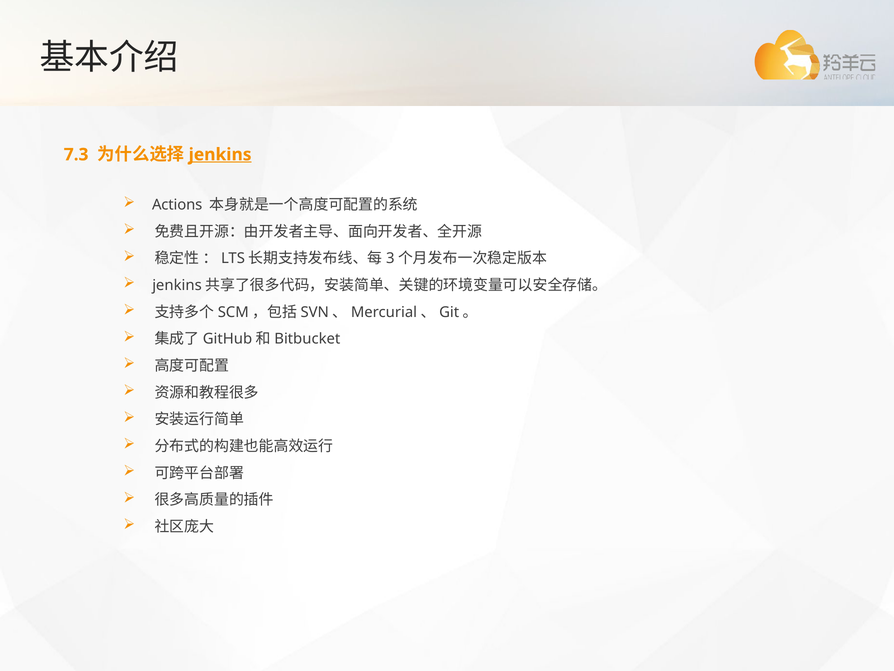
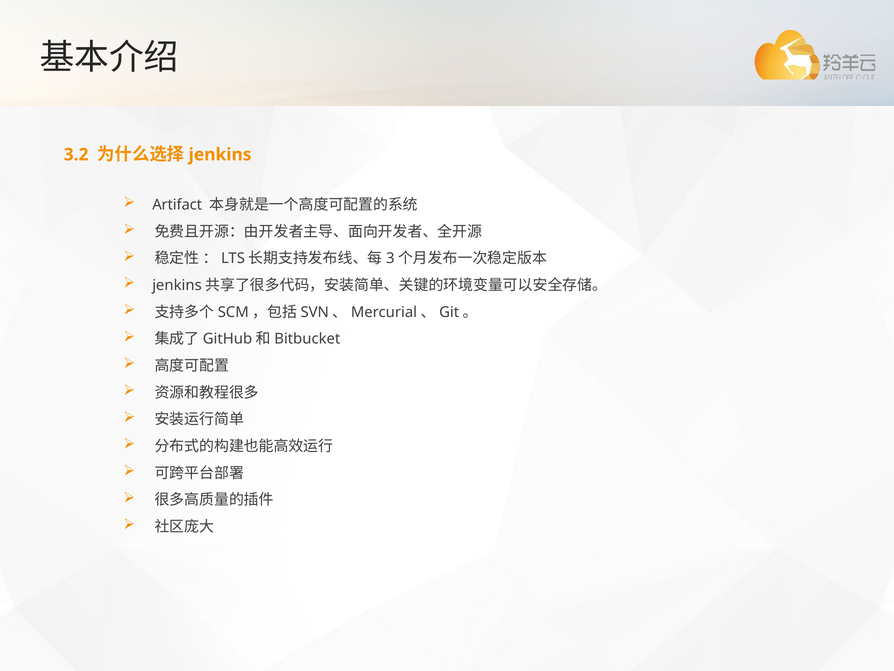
7.3: 7.3 -> 3.2
jenkins underline: present -> none
Actions: Actions -> Artifact
